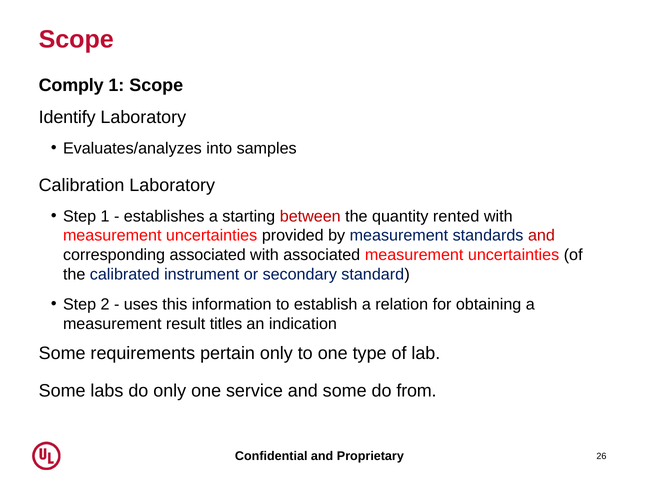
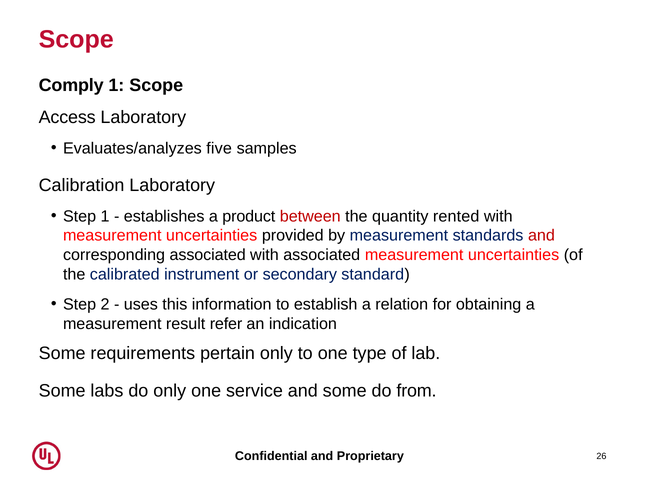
Identify: Identify -> Access
into: into -> five
starting: starting -> product
titles: titles -> refer
